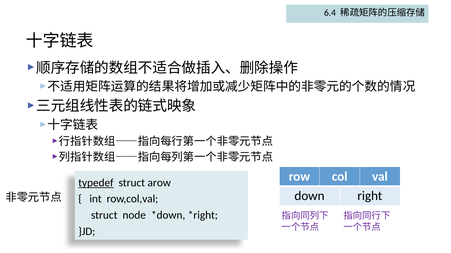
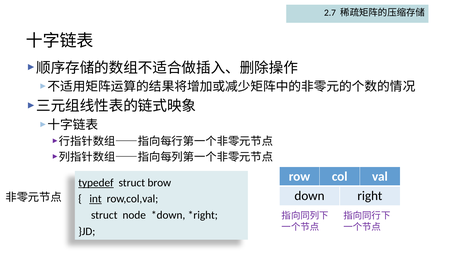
6.4: 6.4 -> 2.7
arow: arow -> brow
int underline: none -> present
